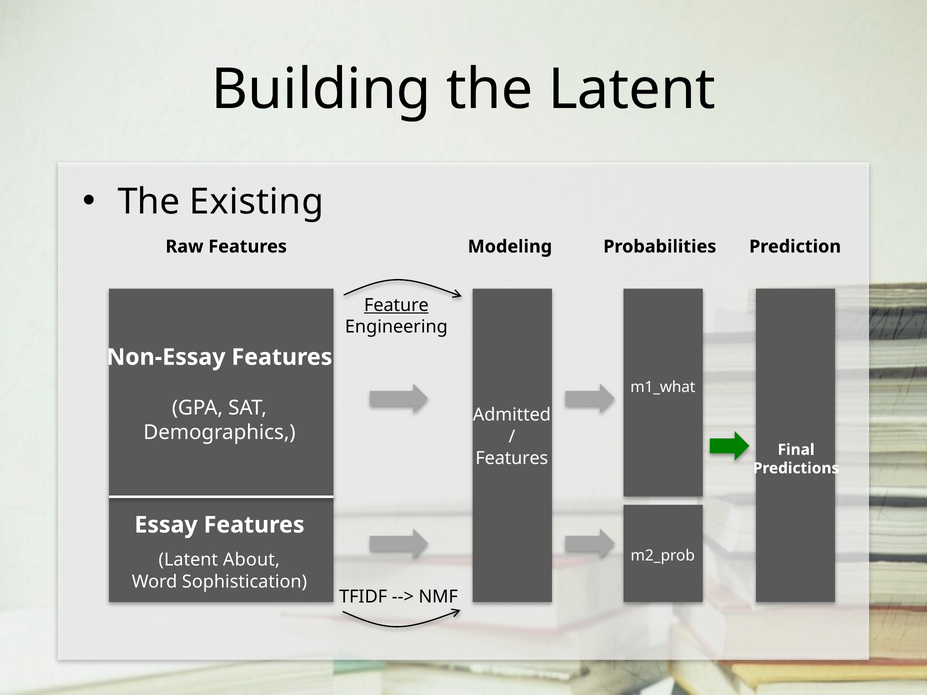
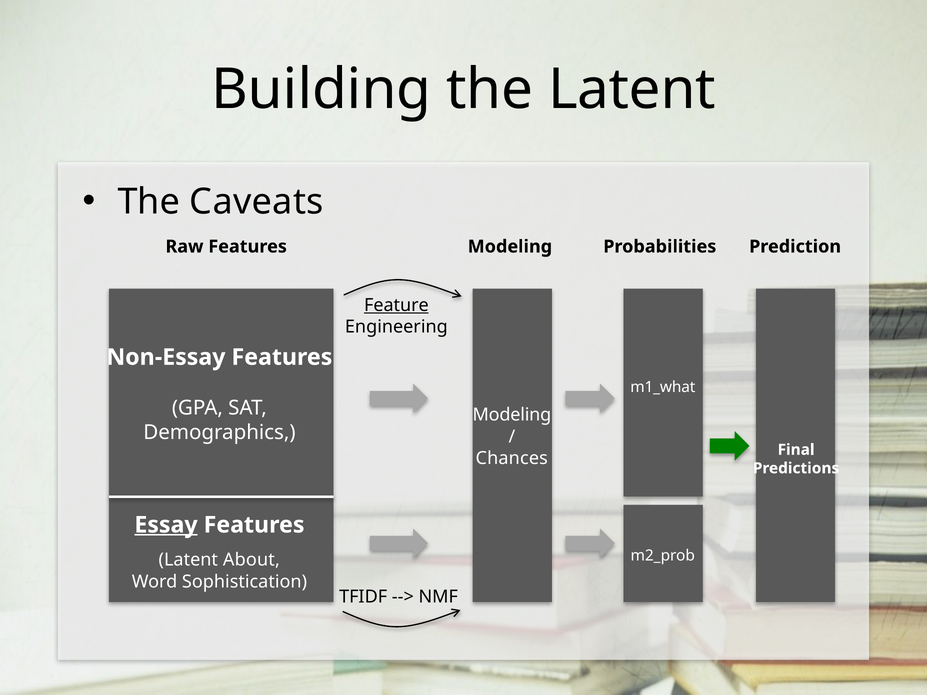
Existing: Existing -> Caveats
Admitted at (512, 415): Admitted -> Modeling
Features at (512, 458): Features -> Chances
Essay underline: none -> present
